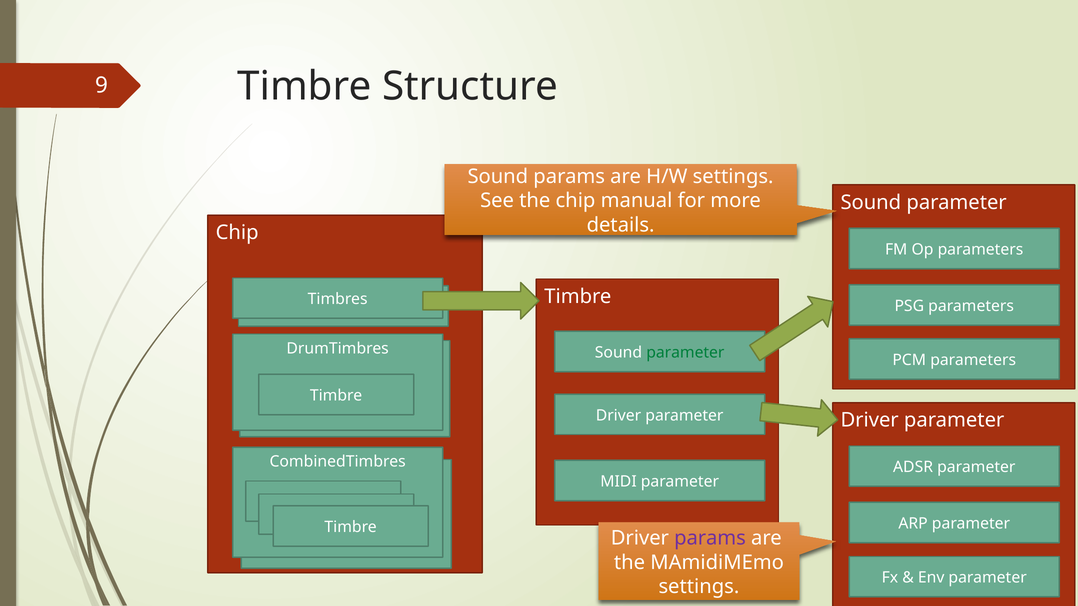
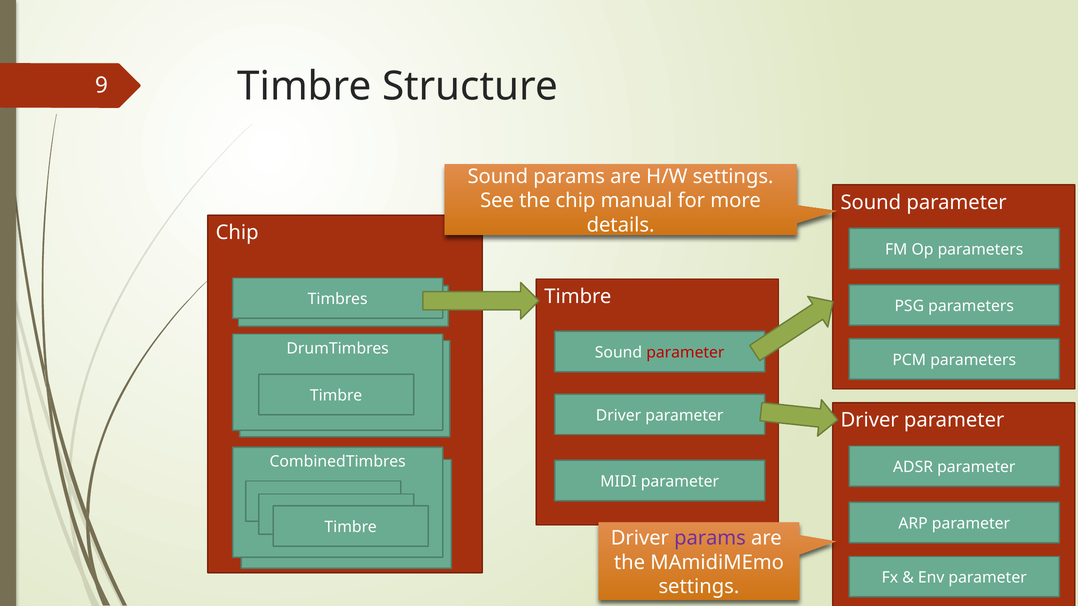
parameter at (685, 353) colour: green -> red
